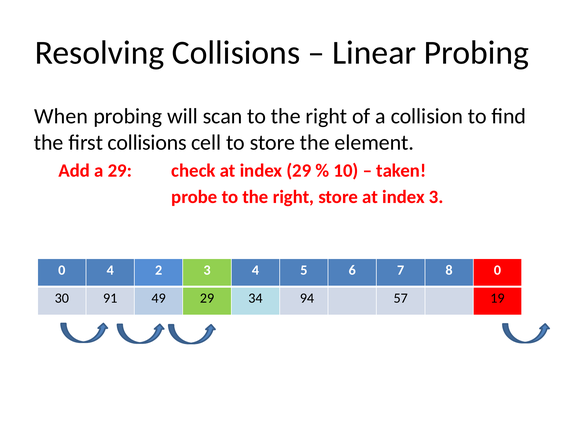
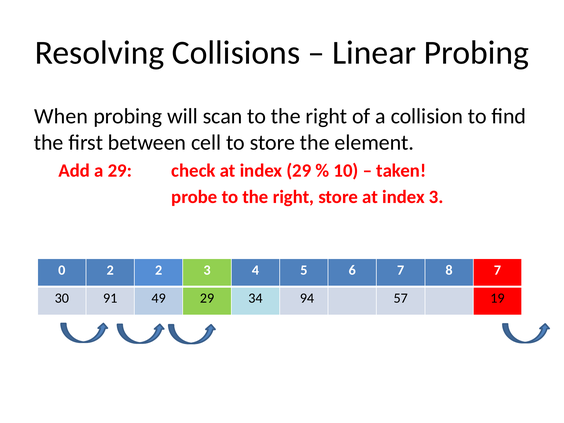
first collisions: collisions -> between
0 4: 4 -> 2
8 0: 0 -> 7
